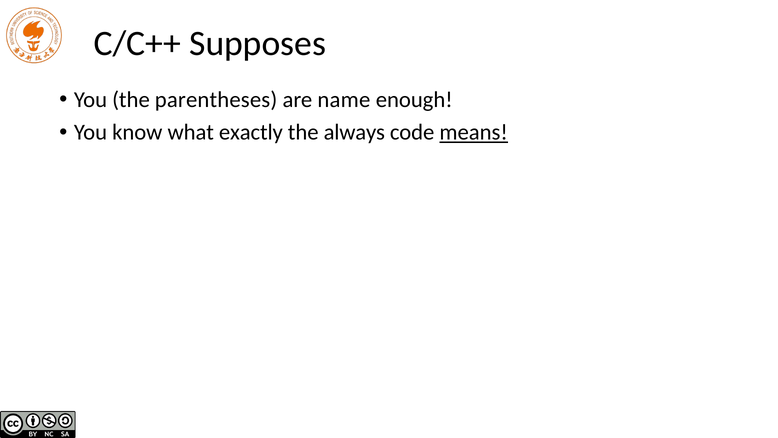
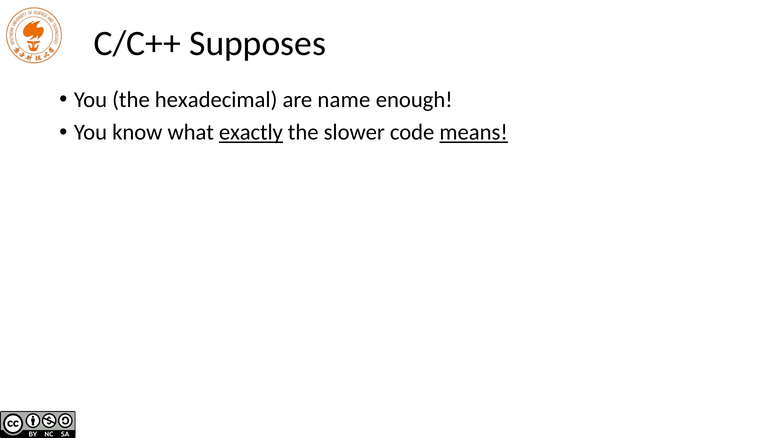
parentheses: parentheses -> hexadecimal
exactly underline: none -> present
always: always -> slower
